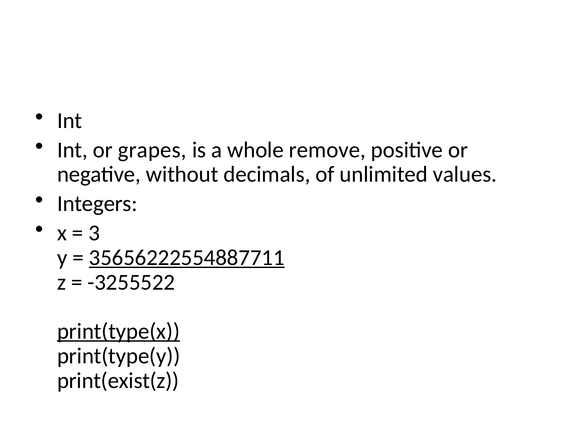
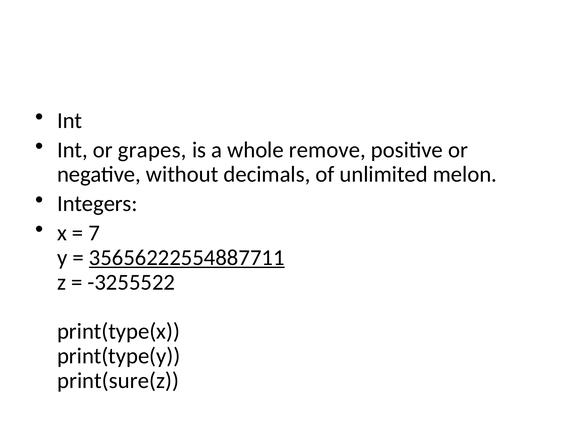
values: values -> melon
3: 3 -> 7
print(type(x underline: present -> none
print(exist(z: print(exist(z -> print(sure(z
